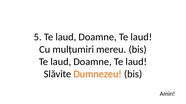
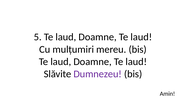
Dumnezeu colour: orange -> purple
